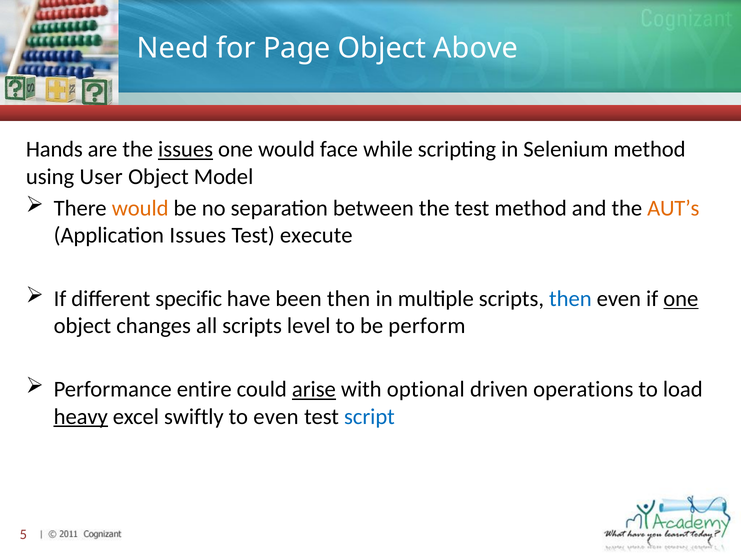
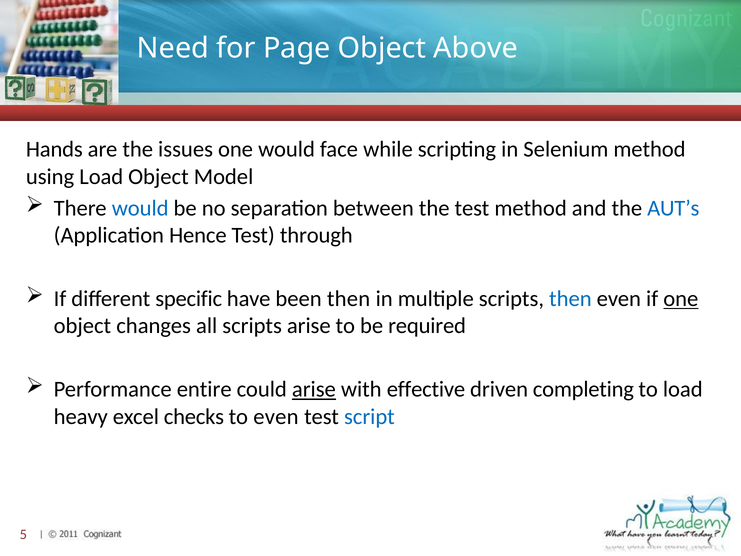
issues at (186, 149) underline: present -> none
using User: User -> Load
would at (140, 208) colour: orange -> blue
AUT’s colour: orange -> blue
Application Issues: Issues -> Hence
execute: execute -> through
scripts level: level -> arise
perform: perform -> required
optional: optional -> effective
operations: operations -> completing
heavy underline: present -> none
swiftly: swiftly -> checks
